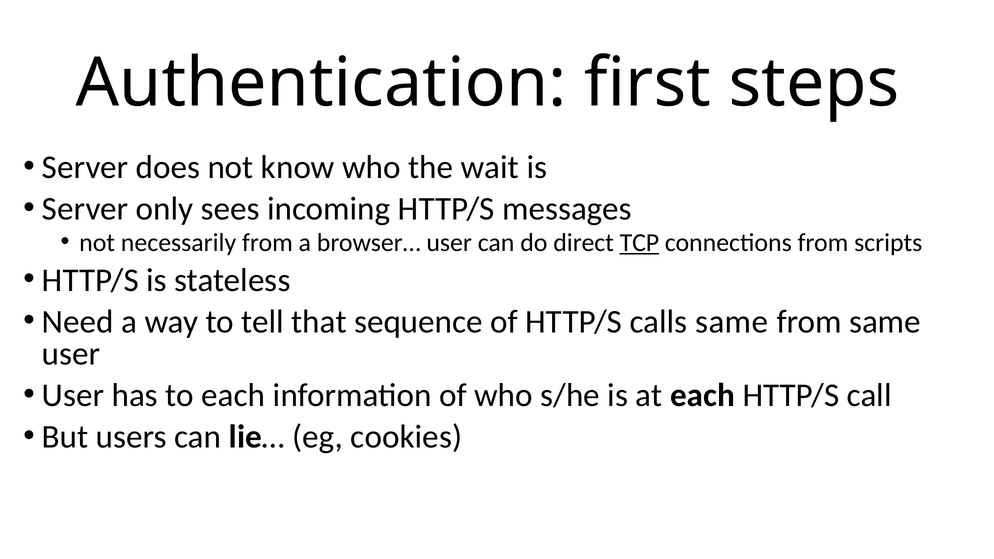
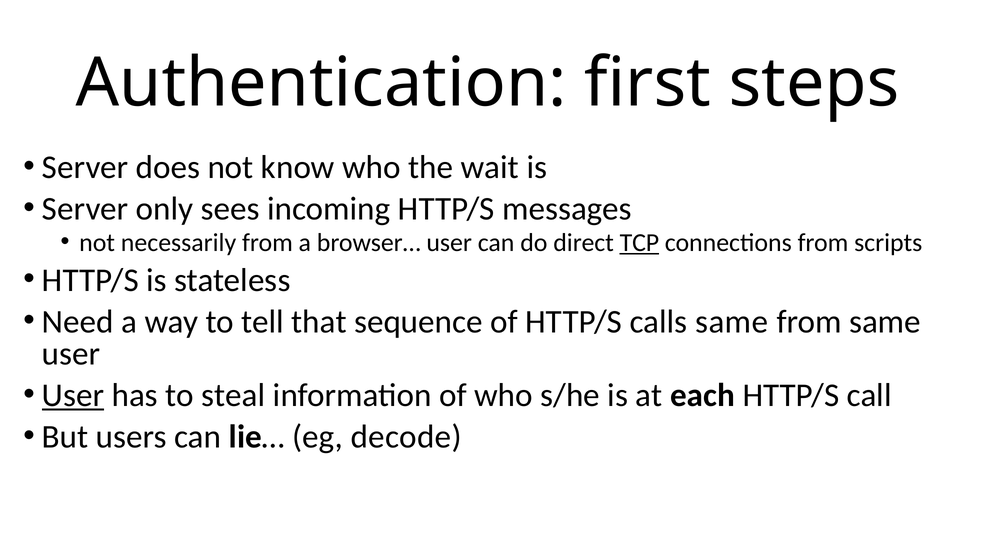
User at (73, 396) underline: none -> present
to each: each -> steal
cookies: cookies -> decode
